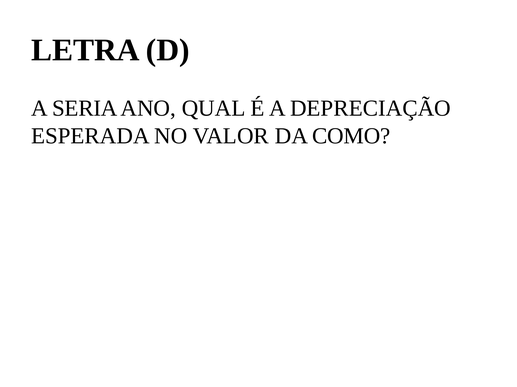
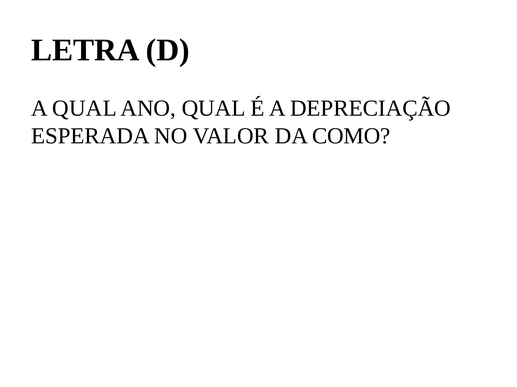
A SERIA: SERIA -> QUAL
